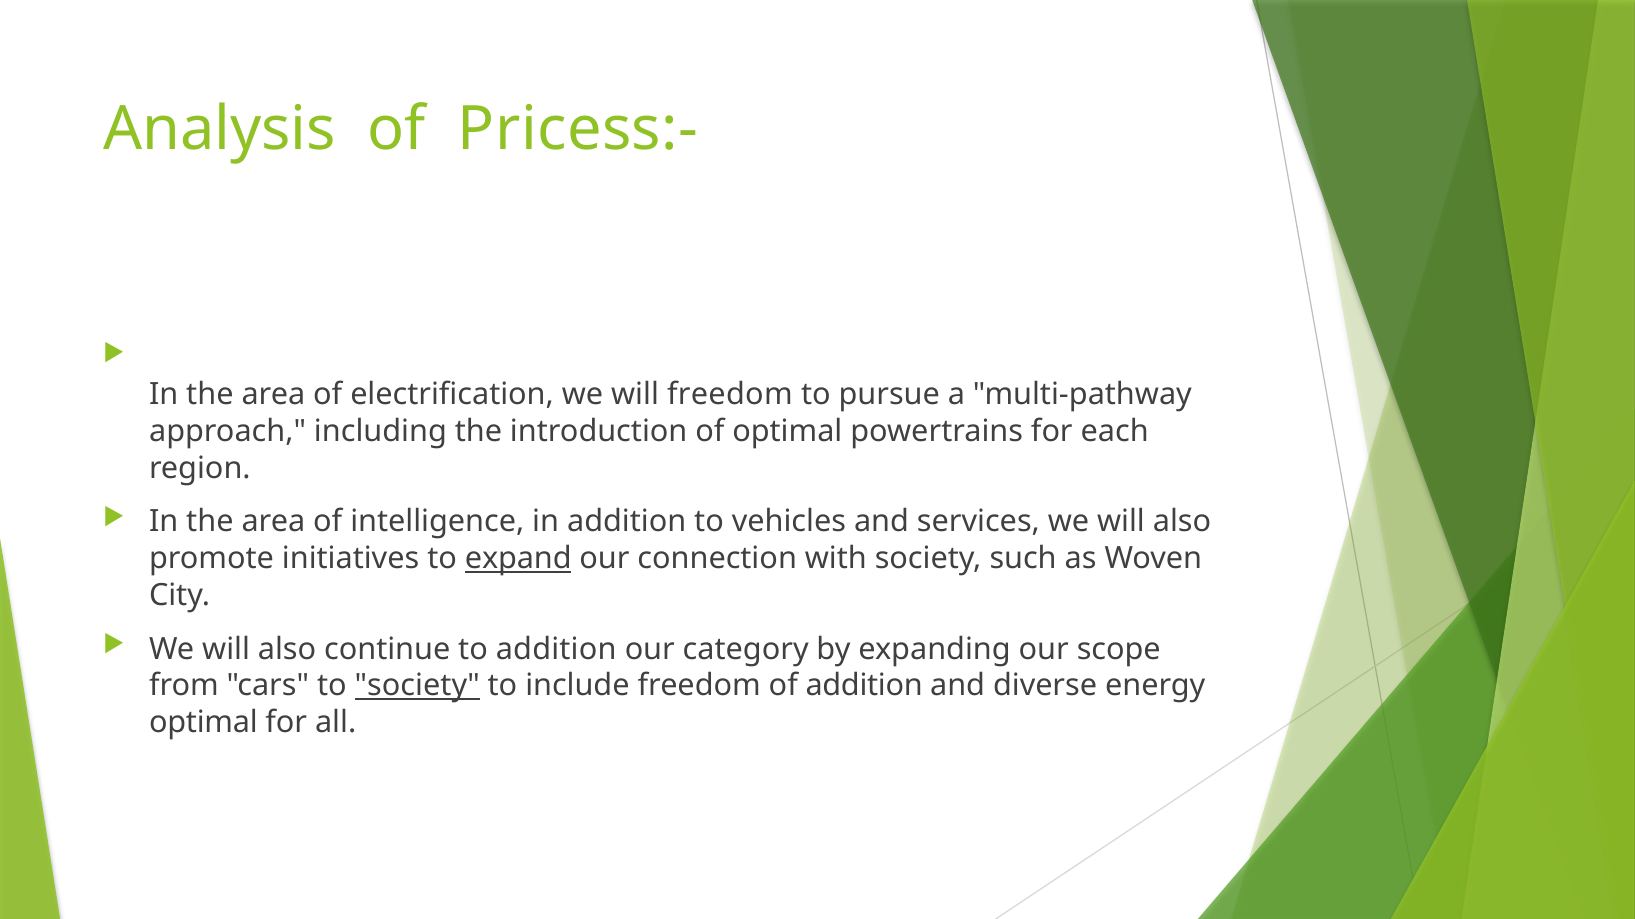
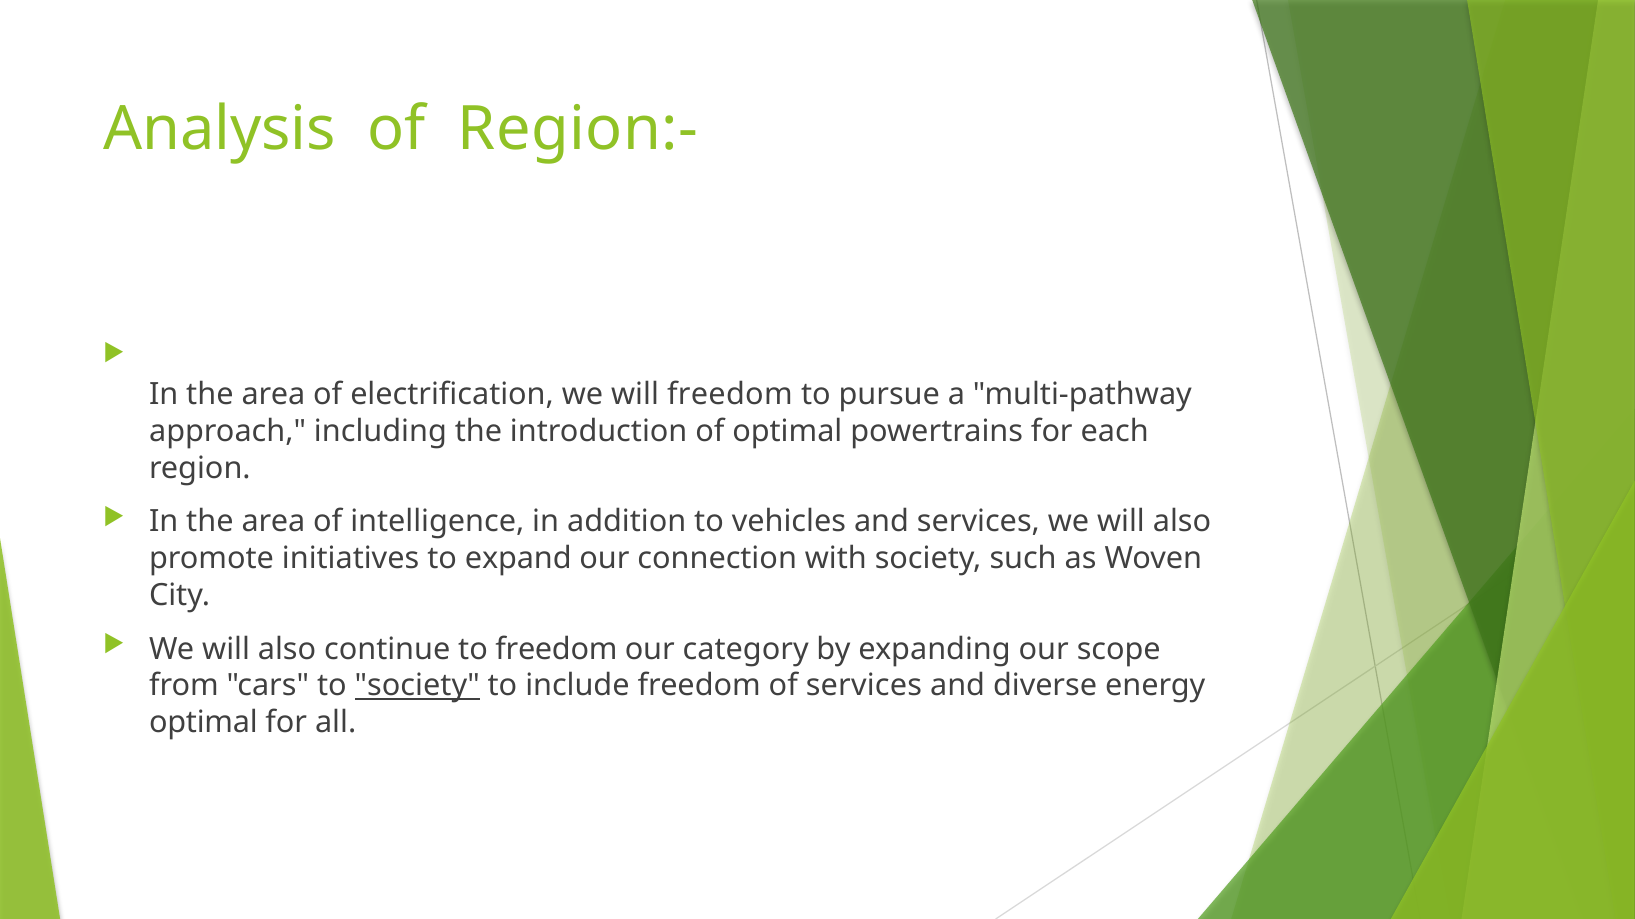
Pricess:-: Pricess:- -> Region:-
expand underline: present -> none
to addition: addition -> freedom
of addition: addition -> services
